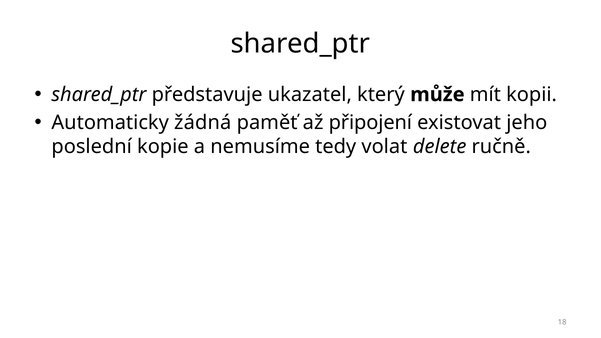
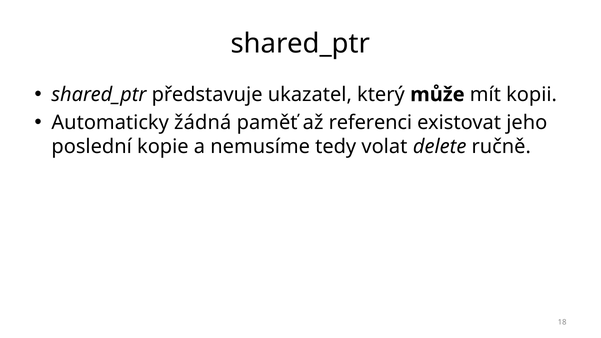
připojení: připojení -> referenci
